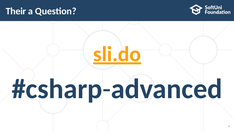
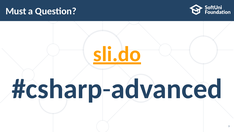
Their: Their -> Must
